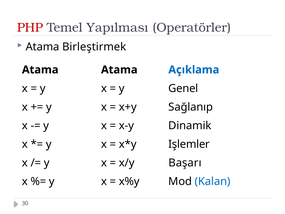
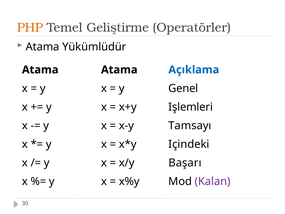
PHP colour: red -> orange
Yapılması: Yapılması -> Geliştirme
Birleştirmek: Birleştirmek -> Yükümlüdür
Sağlanıp: Sağlanıp -> Işlemleri
Dinamik: Dinamik -> Tamsayı
Işlemler: Işlemler -> Içindeki
Kalan colour: blue -> purple
